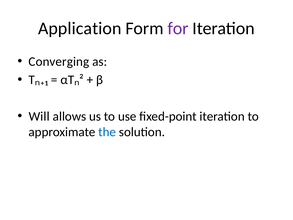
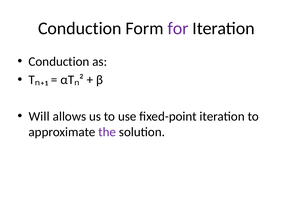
Application at (80, 28): Application -> Conduction
Converging at (59, 61): Converging -> Conduction
the colour: blue -> purple
